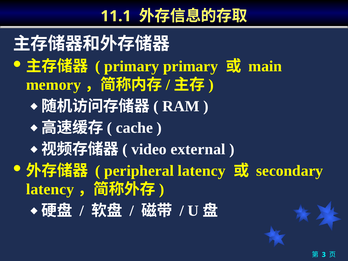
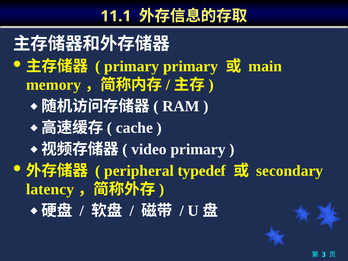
video external: external -> primary
peripheral latency: latency -> typedef
